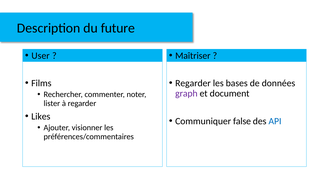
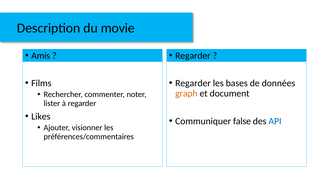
future: future -> movie
User: User -> Amis
Maîtriser at (193, 56): Maîtriser -> Regarder
graph colour: purple -> orange
